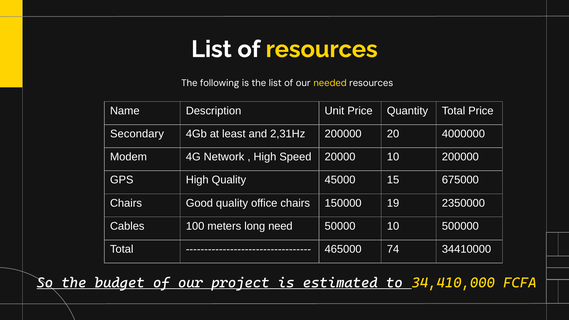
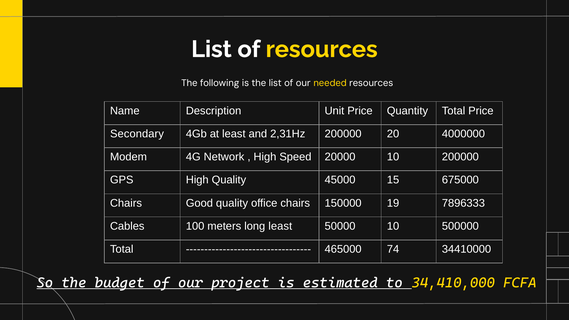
2350000: 2350000 -> 7896333
long need: need -> least
